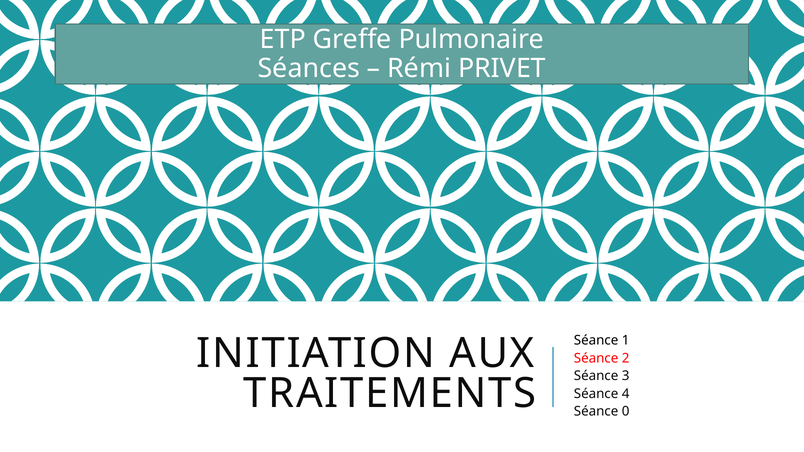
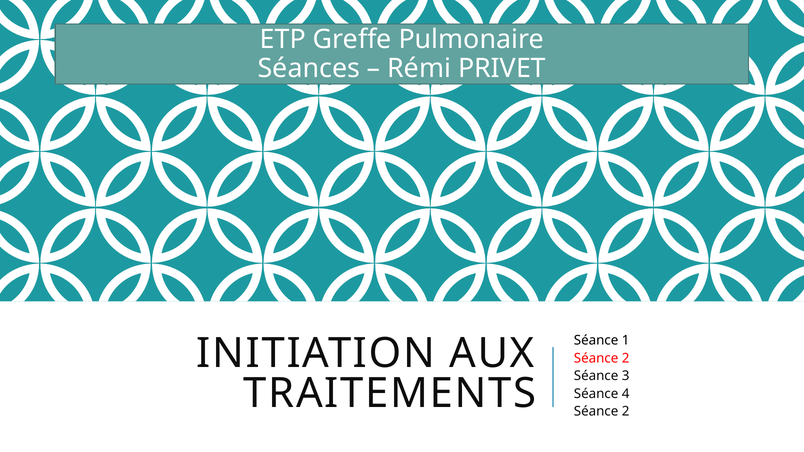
0 at (626, 412): 0 -> 2
